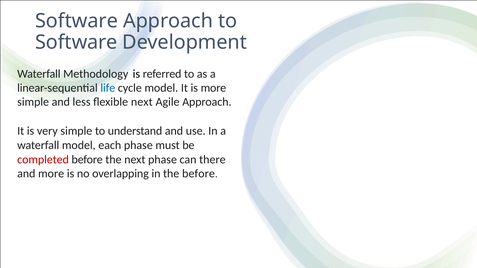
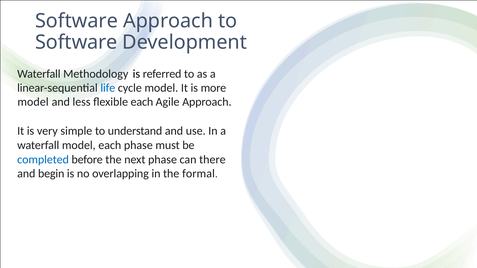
simple at (33, 102): simple -> model
flexible next: next -> each
completed colour: red -> blue
and more: more -> begin
the before: before -> formal
